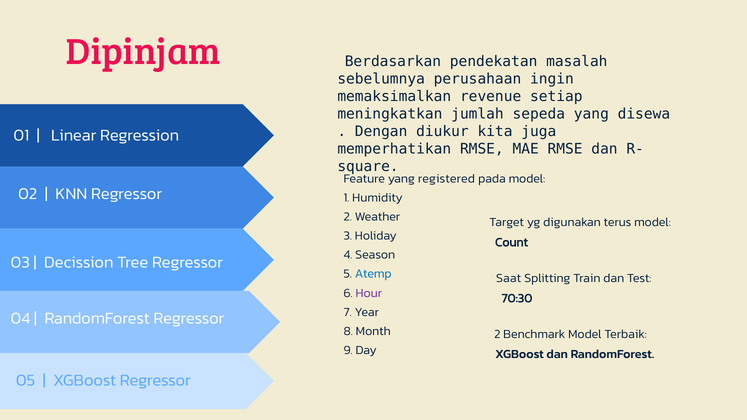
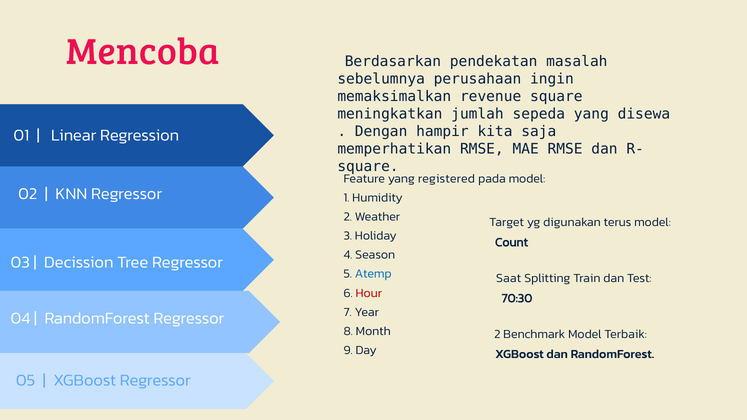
Dipinjam: Dipinjam -> Mencoba
revenue setiap: setiap -> square
diukur: diukur -> hampir
juga: juga -> saja
Hour colour: purple -> red
